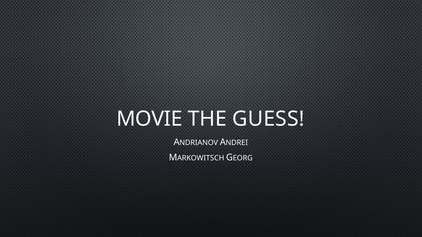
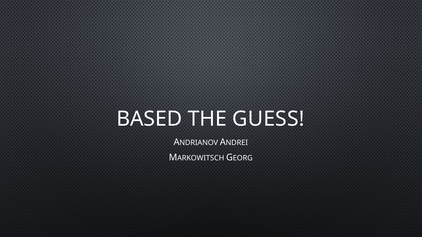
MOVIE: MOVIE -> BASED
